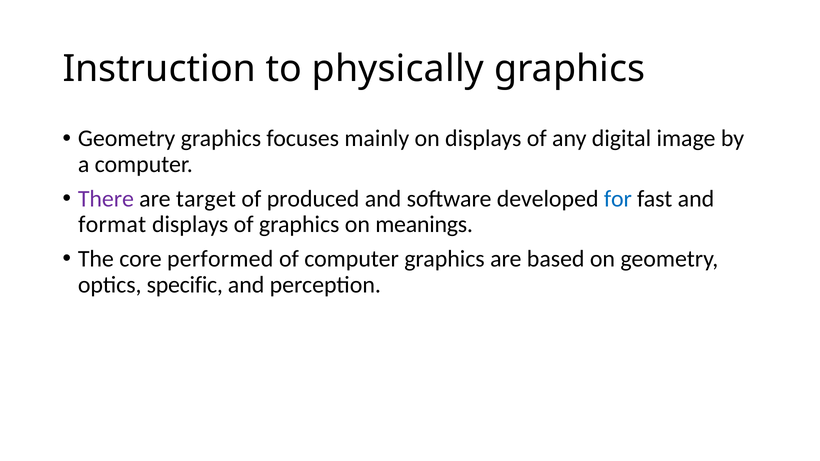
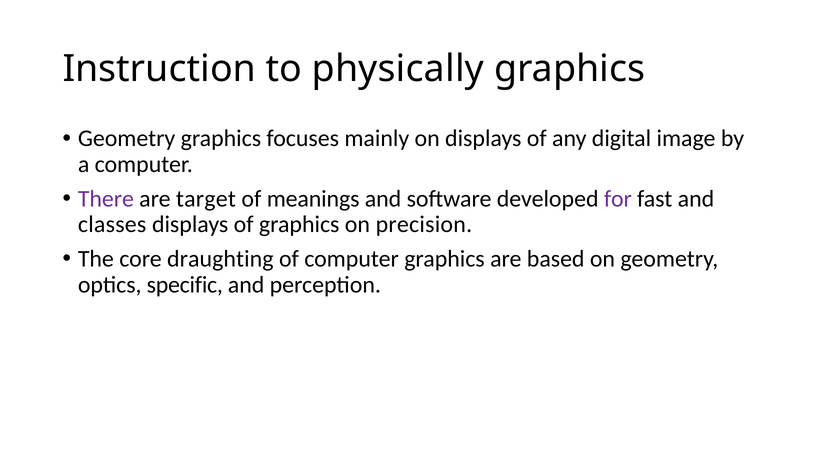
produced: produced -> meanings
for colour: blue -> purple
format: format -> classes
meanings: meanings -> precision
performed: performed -> draughting
